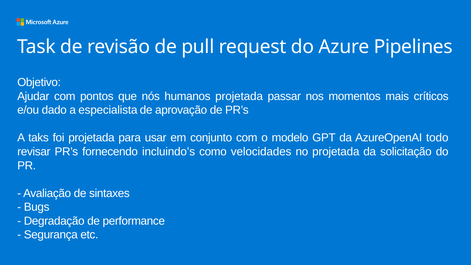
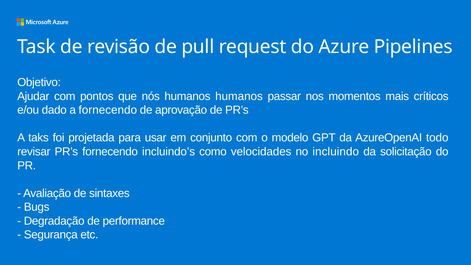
humanos projetada: projetada -> humanos
a especialista: especialista -> fornecendo
no projetada: projetada -> incluindo
